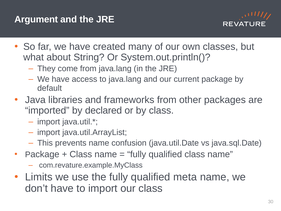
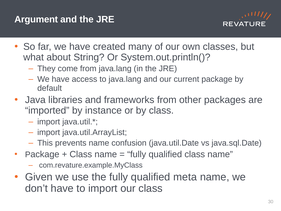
declared: declared -> instance
Limits: Limits -> Given
